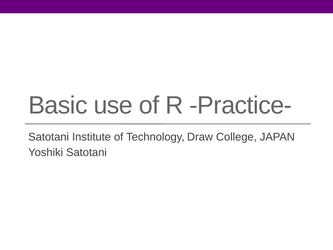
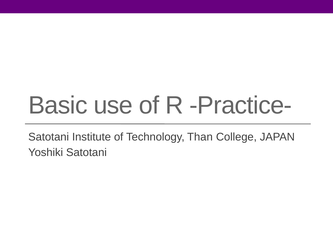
Draw: Draw -> Than
